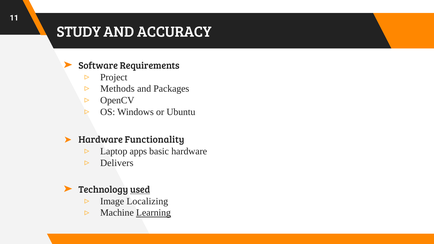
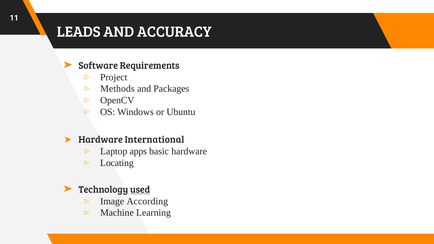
STUDY: STUDY -> LEADS
Functionality: Functionality -> International
Delivers: Delivers -> Locating
Localizing: Localizing -> According
Learning underline: present -> none
